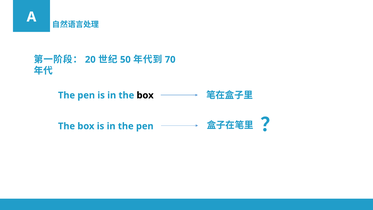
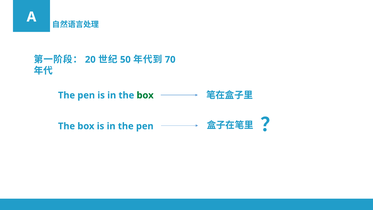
box at (145, 95) colour: black -> green
